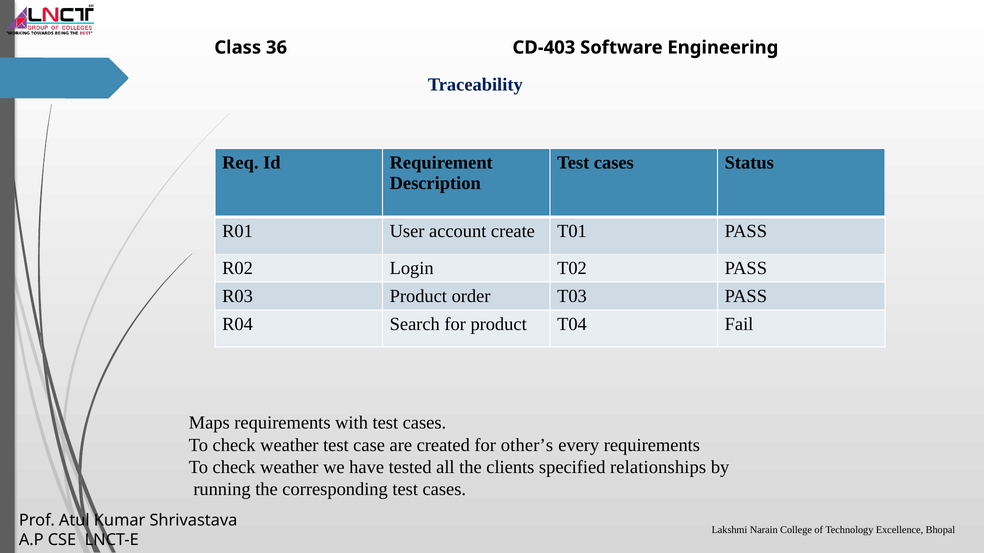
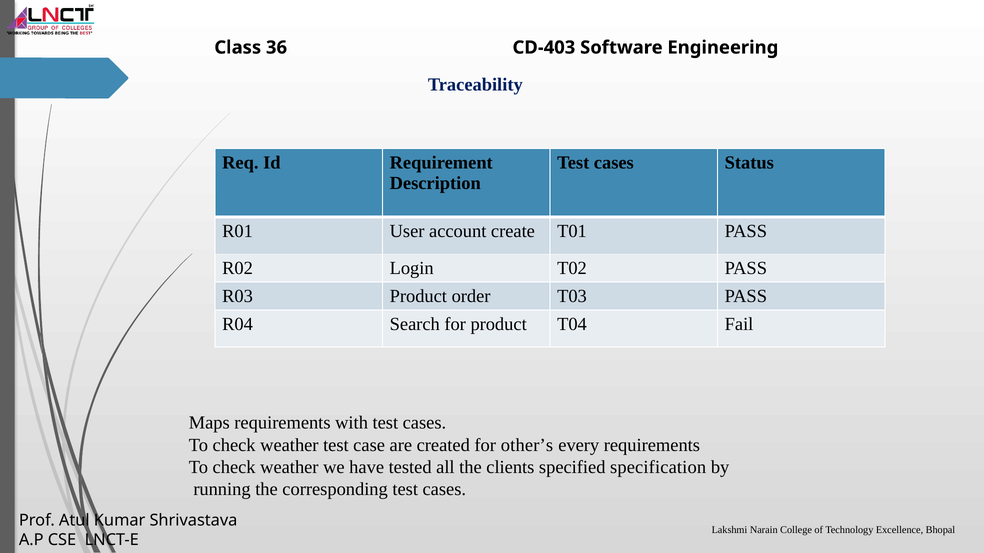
relationships: relationships -> specification
